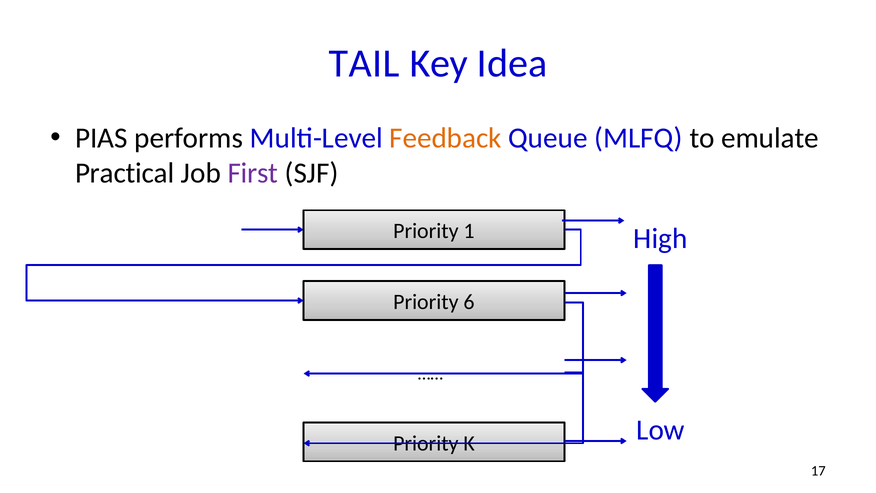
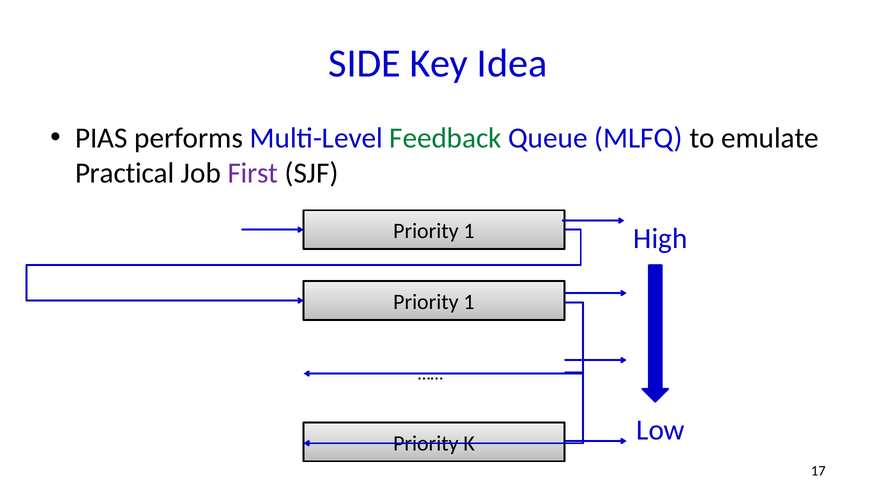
TAIL: TAIL -> SIDE
Feedback colour: orange -> green
6 at (469, 302): 6 -> 1
